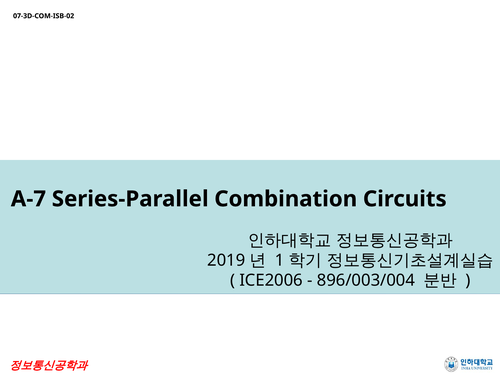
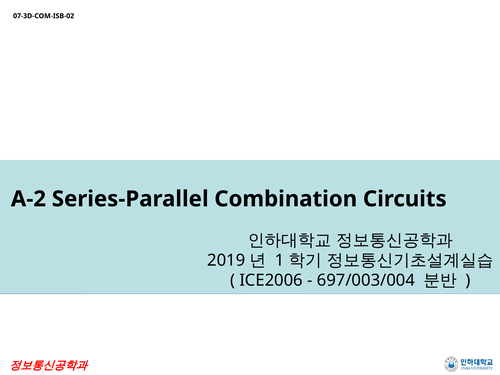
A-7: A-7 -> A-2
896/003/004: 896/003/004 -> 697/003/004
